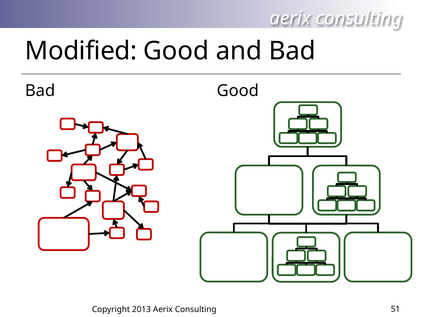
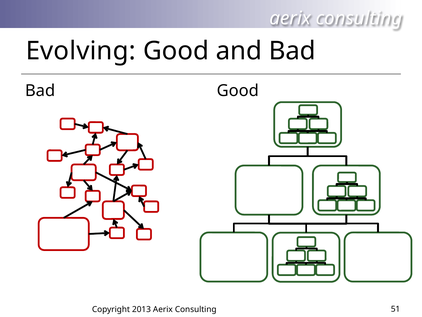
Modified: Modified -> Evolving
